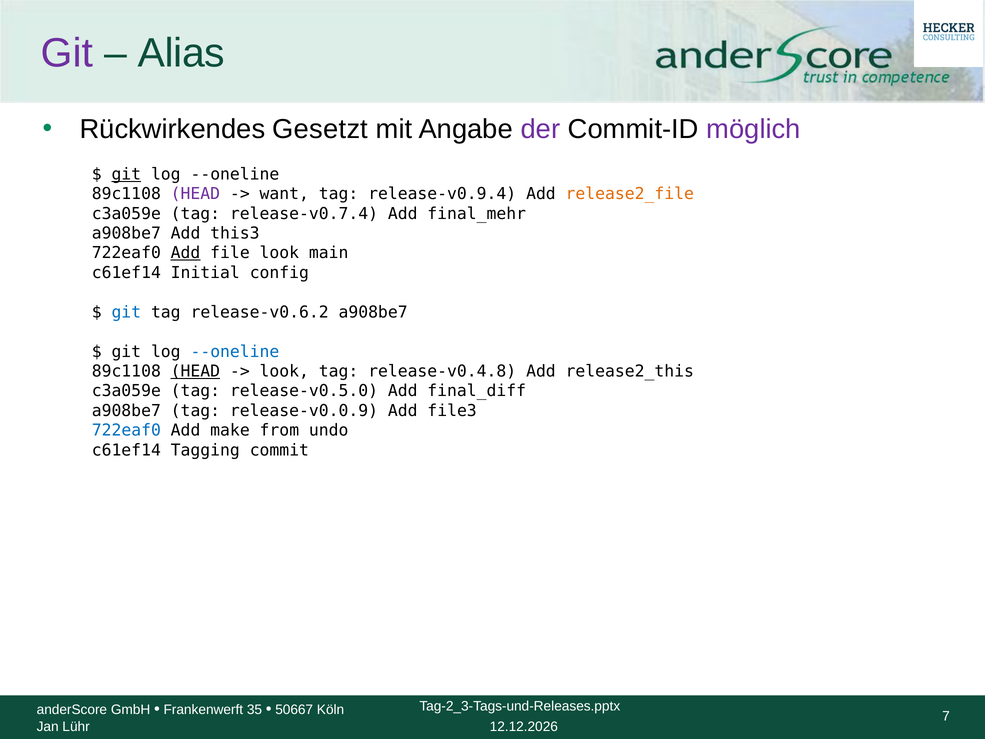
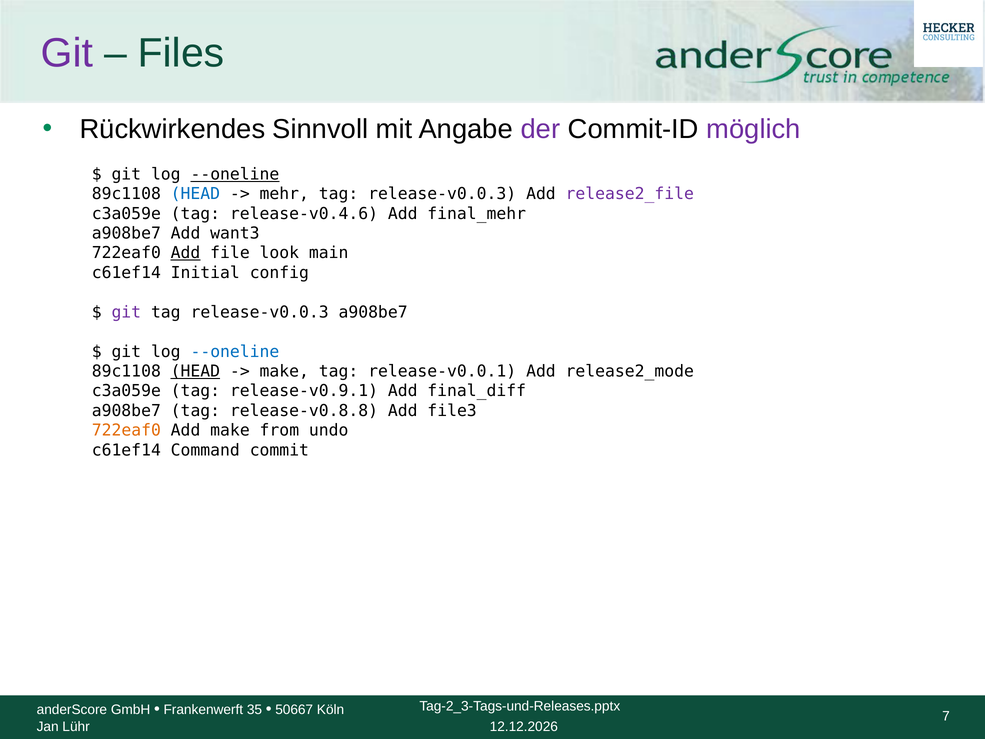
Alias: Alias -> Files
Gesetzt: Gesetzt -> Sinnvoll
git at (126, 174) underline: present -> none
--oneline at (235, 174) underline: none -> present
HEAD at (195, 194) colour: purple -> blue
want: want -> mehr
release-v0.9.4 at (442, 194): release-v0.9.4 -> release-v0.0.3
release2_file colour: orange -> purple
release-v0.7.4: release-v0.7.4 -> release-v0.4.6
this3: this3 -> want3
git at (126, 312) colour: blue -> purple
release-v0.6.2 at (260, 312): release-v0.6.2 -> release-v0.0.3
look at (284, 371): look -> make
release-v0.4.8: release-v0.4.8 -> release-v0.0.1
release2_this: release2_this -> release2_mode
release-v0.5.0: release-v0.5.0 -> release-v0.9.1
release-v0.0.9: release-v0.0.9 -> release-v0.8.8
722eaf0 at (126, 430) colour: blue -> orange
Tagging: Tagging -> Command
